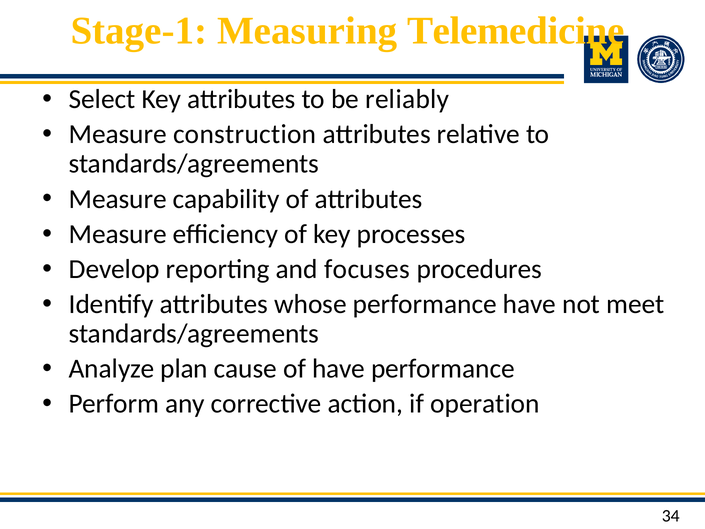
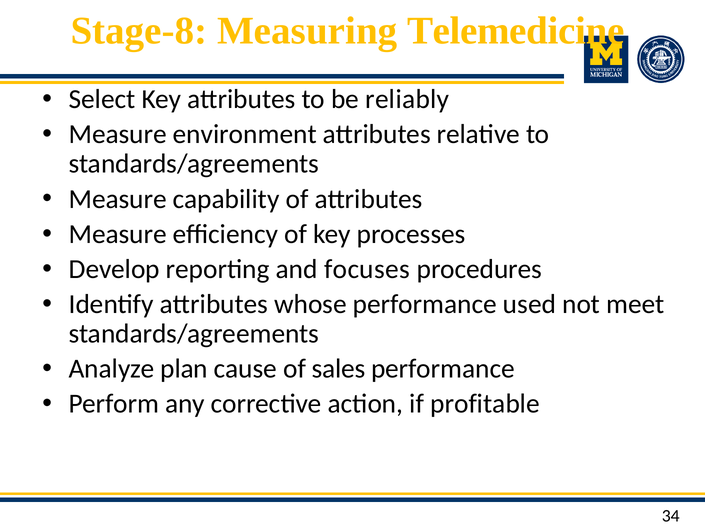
Stage-1: Stage-1 -> Stage-8
construction: construction -> environment
performance have: have -> used
of have: have -> sales
operation: operation -> profitable
